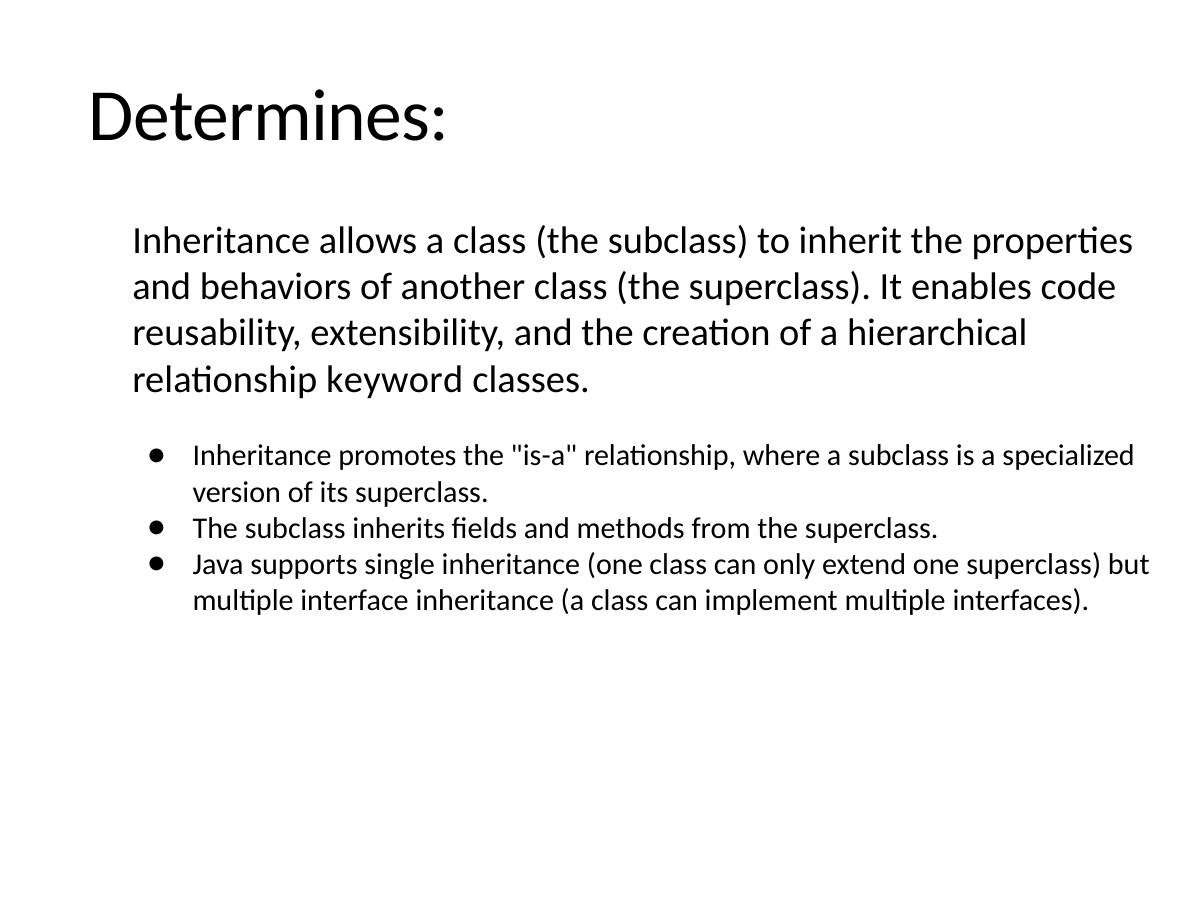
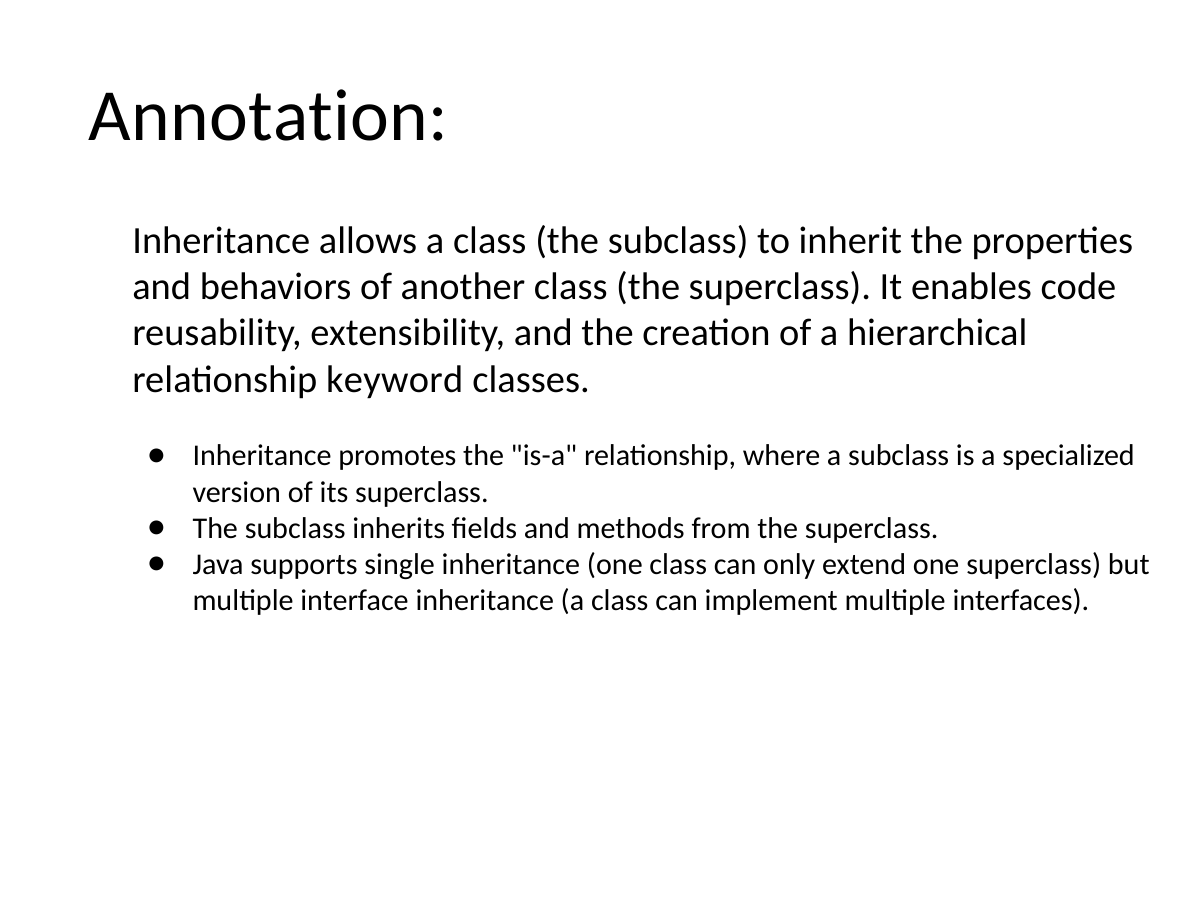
Determines: Determines -> Annotation
